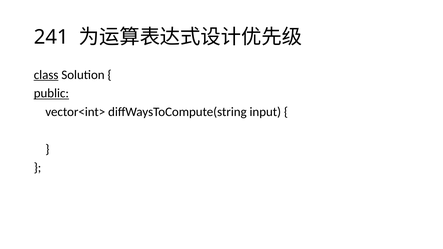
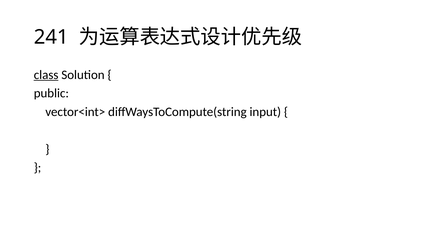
public underline: present -> none
